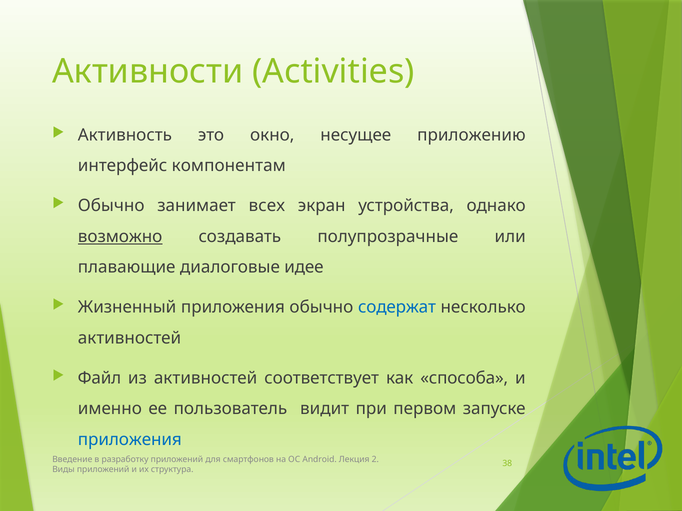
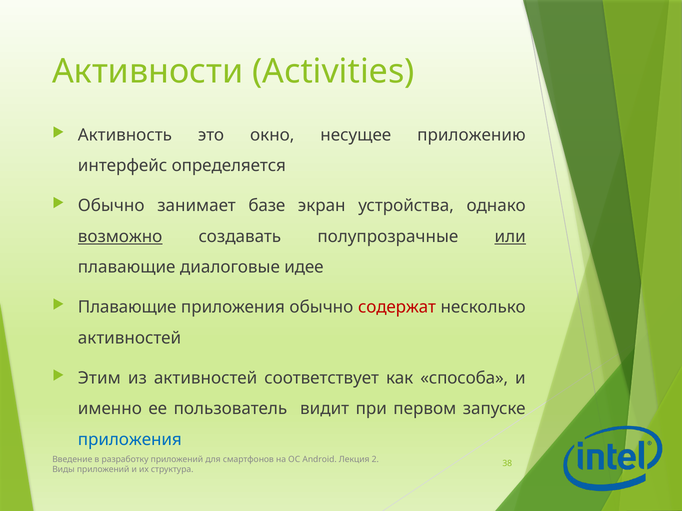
компонентам: компонентам -> определяется
всех: всех -> базе
или underline: none -> present
Жизненный at (127, 308): Жизненный -> Плавающие
содержат colour: blue -> red
Файл: Файл -> Этим
